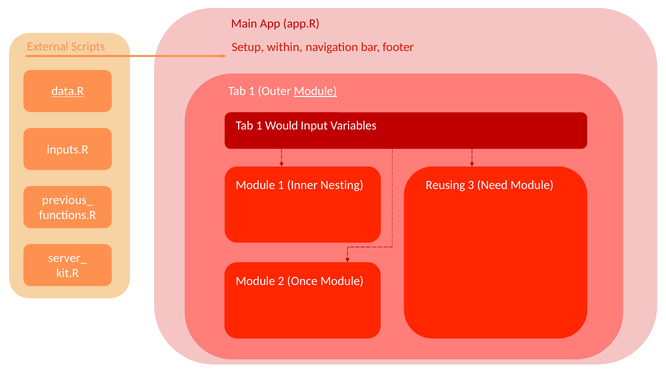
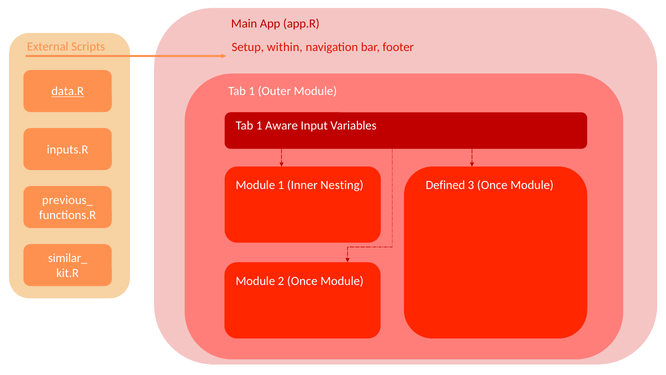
Module at (315, 91) underline: present -> none
Would: Would -> Aware
Reusing: Reusing -> Defined
3 Need: Need -> Once
server_: server_ -> similar_
